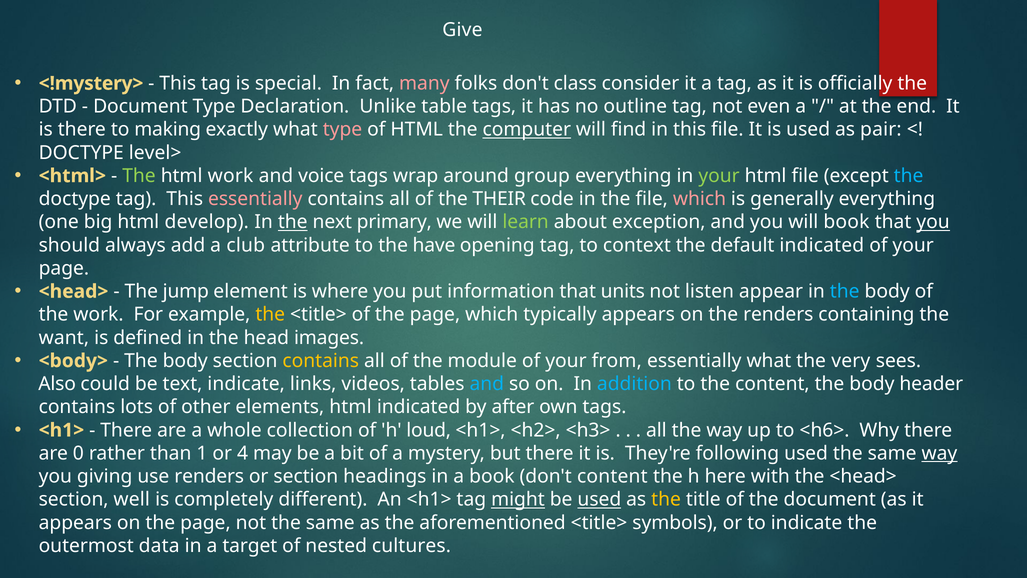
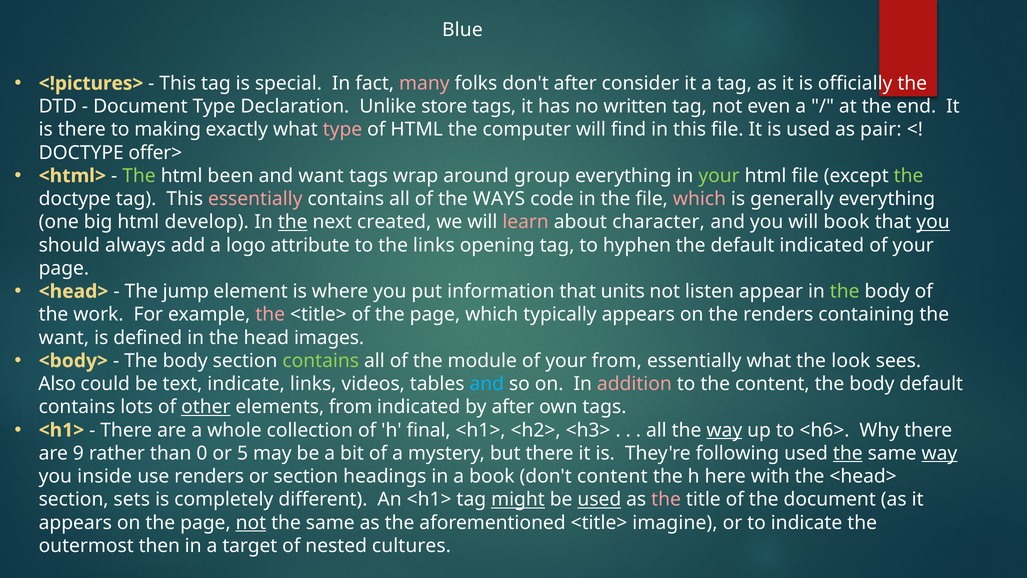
Give: Give -> Blue
<!mystery>: <!mystery> -> <!pictures>
don't class: class -> after
table: table -> store
outline: outline -> written
computer underline: present -> none
level>: level> -> offer>
html work: work -> been
and voice: voice -> want
the at (909, 176) colour: light blue -> light green
THEIR: THEIR -> WAYS
primary: primary -> created
learn colour: light green -> pink
exception: exception -> character
club: club -> logo
the have: have -> links
context: context -> hyphen
the at (845, 291) colour: light blue -> light green
the at (270, 314) colour: yellow -> pink
contains at (321, 361) colour: yellow -> light green
very: very -> look
addition colour: light blue -> pink
body header: header -> default
other underline: none -> present
elements html: html -> from
loud: loud -> final
way at (724, 430) underline: none -> present
0: 0 -> 9
1: 1 -> 0
4: 4 -> 5
the at (848, 453) underline: none -> present
giving: giving -> inside
well: well -> sets
the at (666, 499) colour: yellow -> pink
not at (251, 522) underline: none -> present
symbols: symbols -> imagine
data: data -> then
